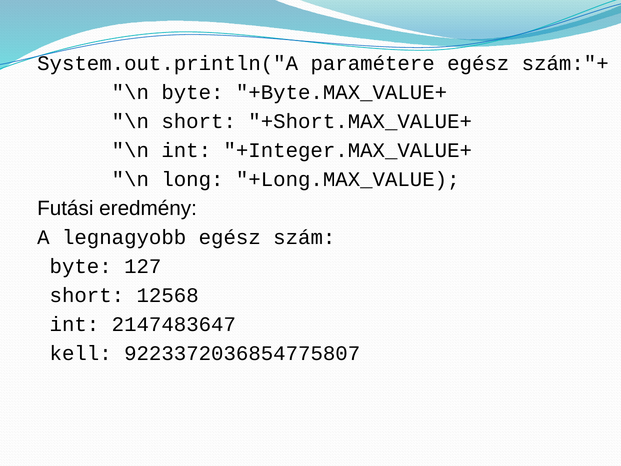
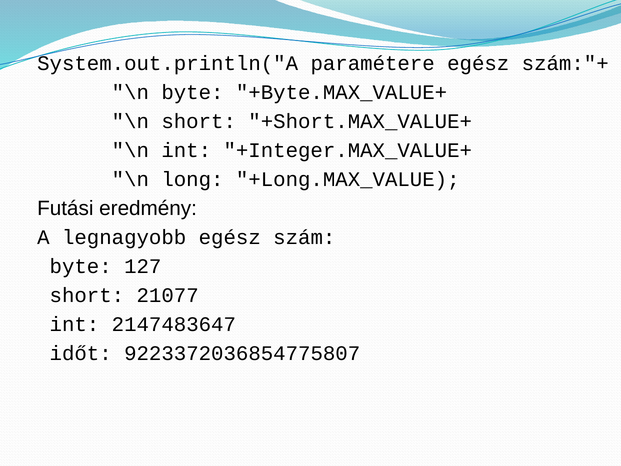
12568: 12568 -> 21077
kell: kell -> időt
